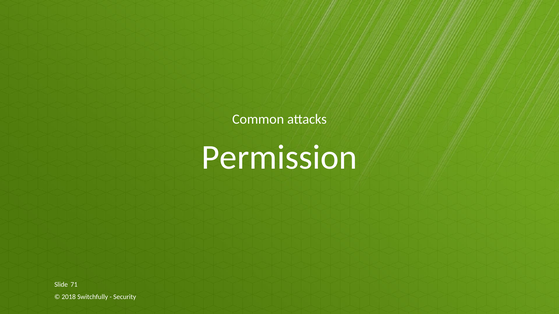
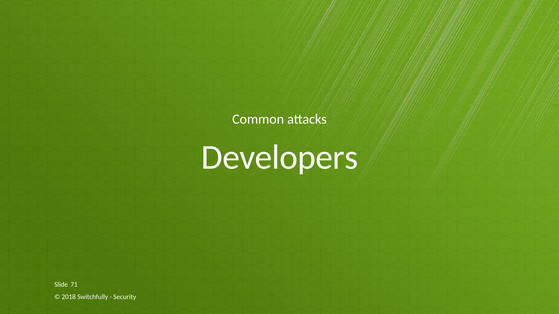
Permission: Permission -> Developers
